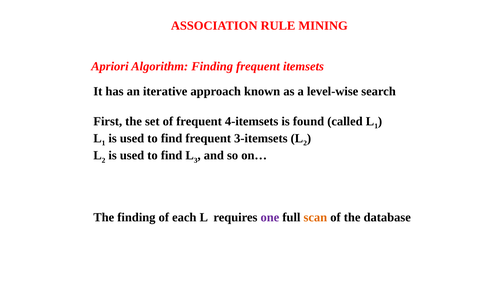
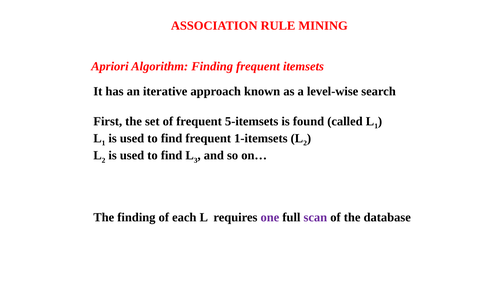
4-itemsets: 4-itemsets -> 5-itemsets
3-itemsets: 3-itemsets -> 1-itemsets
scan colour: orange -> purple
